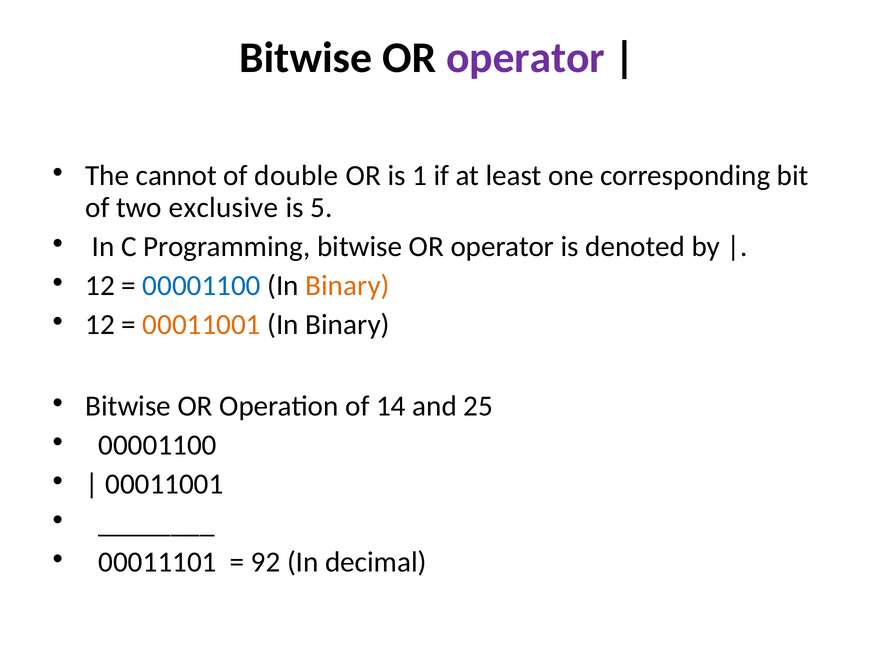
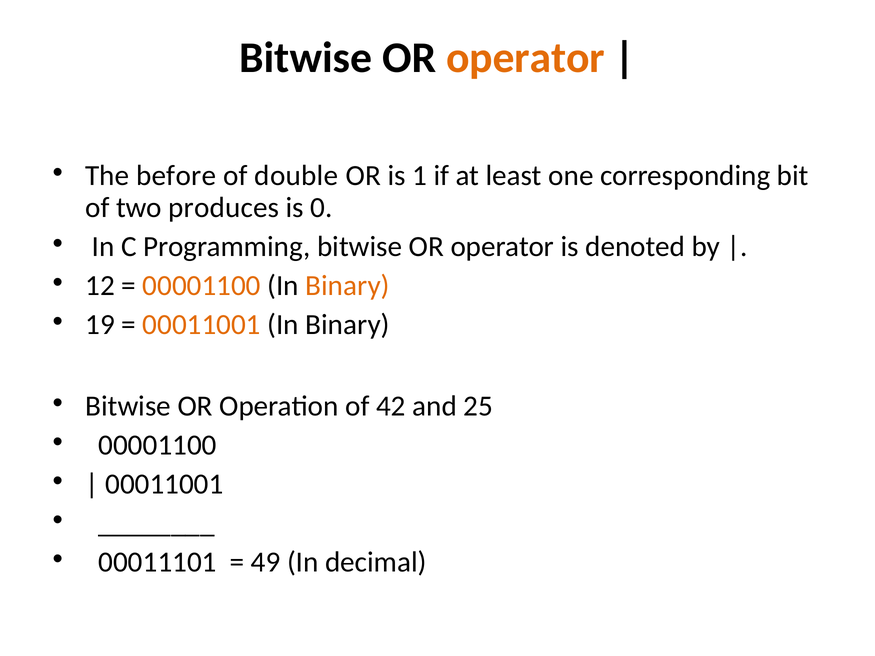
operator at (526, 58) colour: purple -> orange
cannot: cannot -> before
exclusive: exclusive -> produces
5: 5 -> 0
00001100 at (202, 286) colour: blue -> orange
12 at (100, 325): 12 -> 19
14: 14 -> 42
92: 92 -> 49
